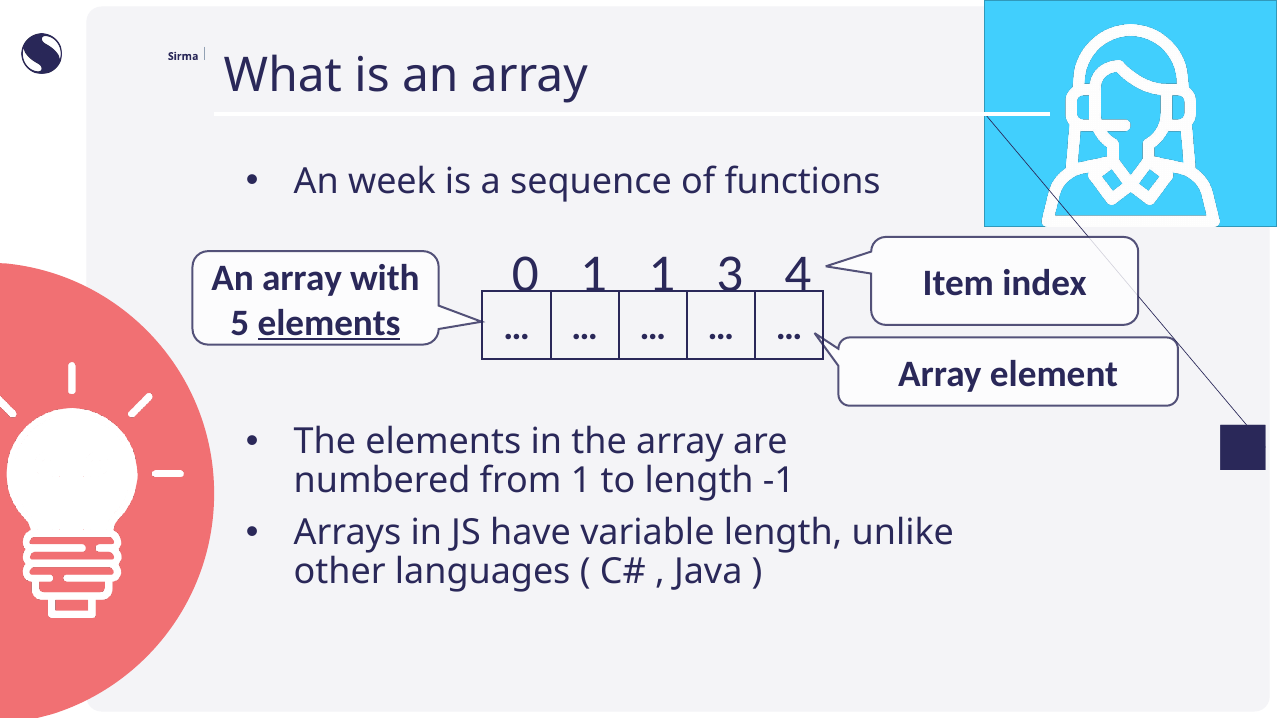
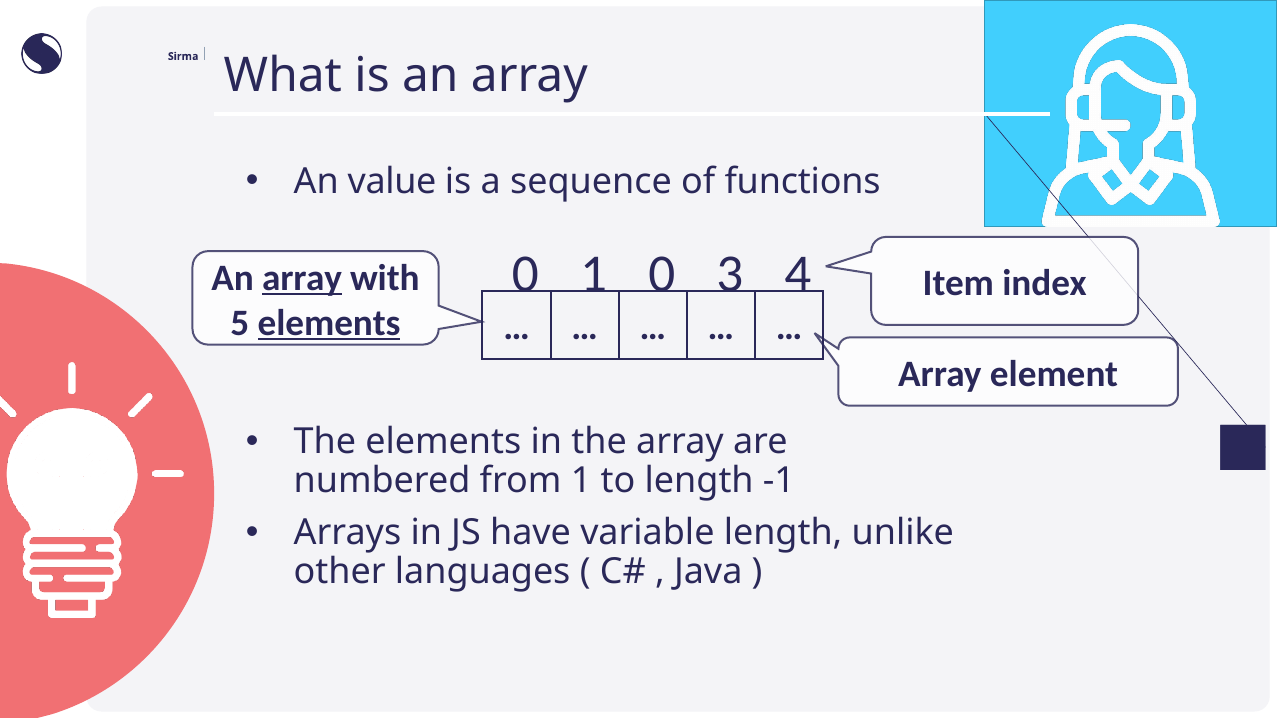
week: week -> value
1 1: 1 -> 0
array at (302, 278) underline: none -> present
